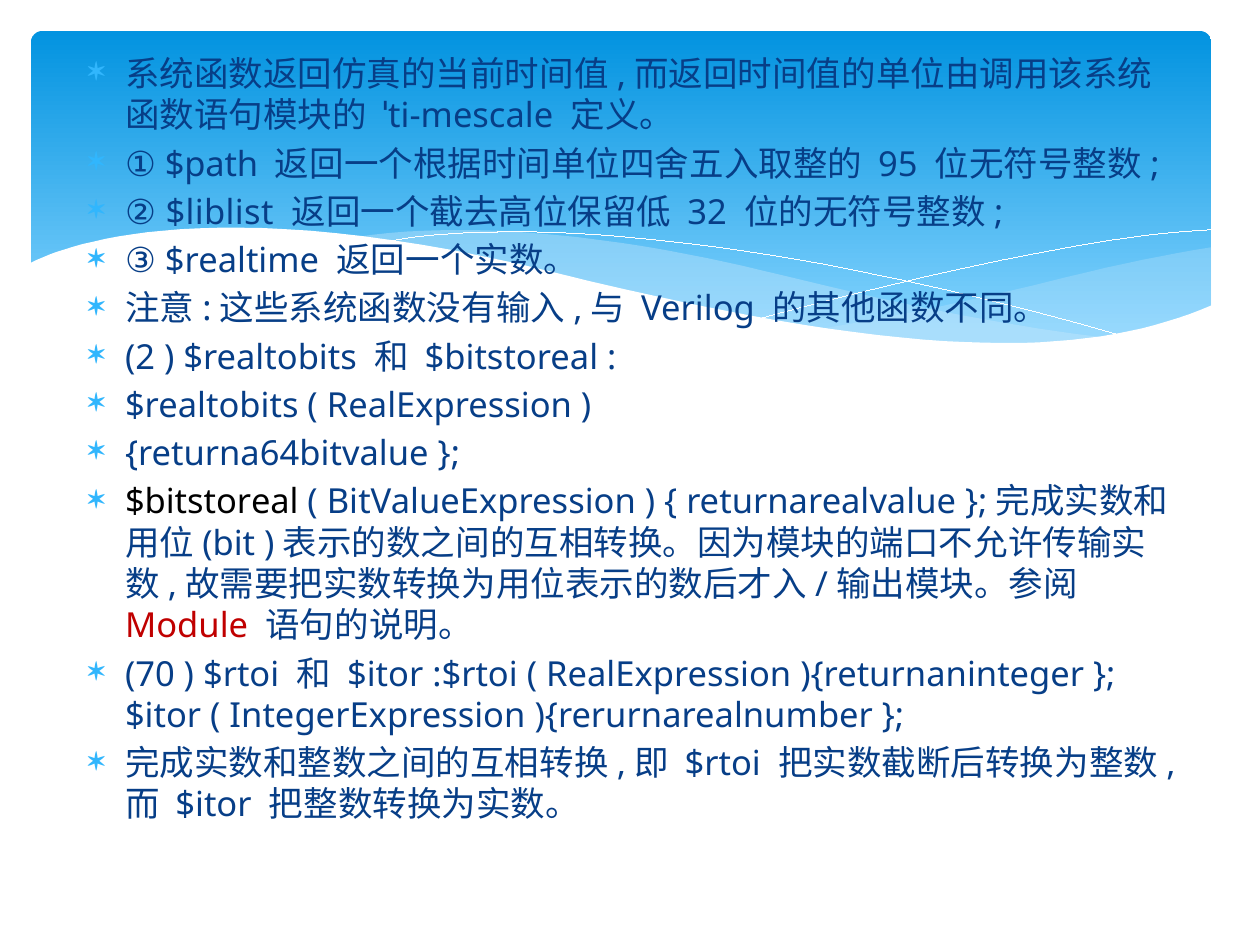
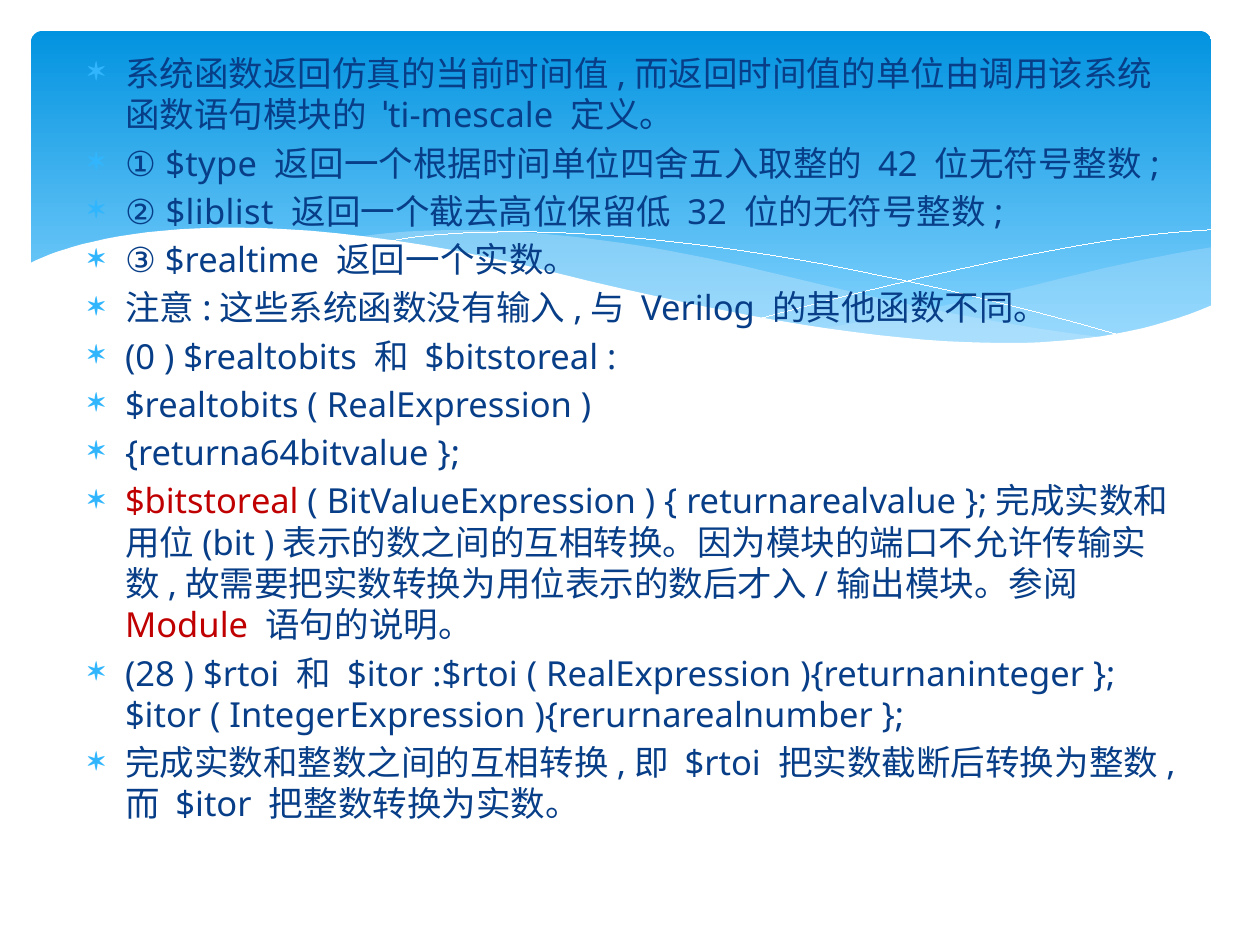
$path: $path -> $type
95: 95 -> 42
2: 2 -> 0
$bitstoreal at (212, 503) colour: black -> red
70: 70 -> 28
